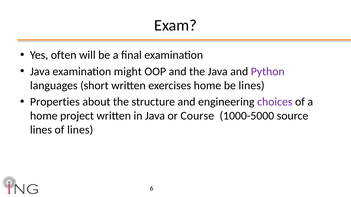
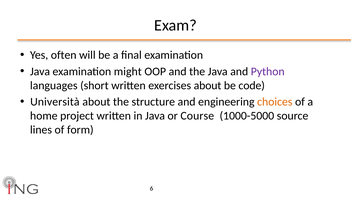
exercises home: home -> about
be lines: lines -> code
Properties: Properties -> Università
choices colour: purple -> orange
of lines: lines -> form
